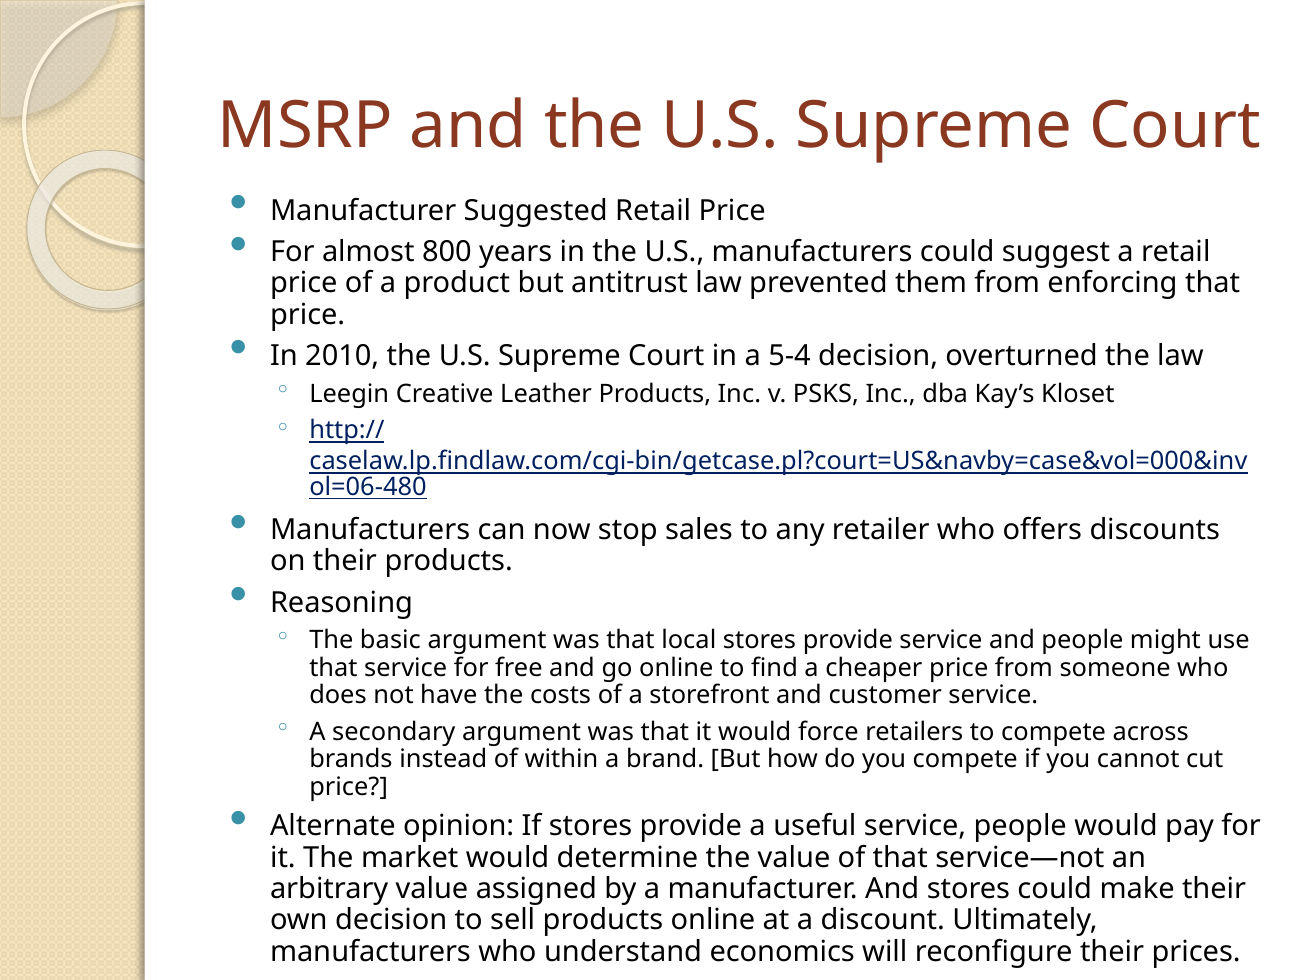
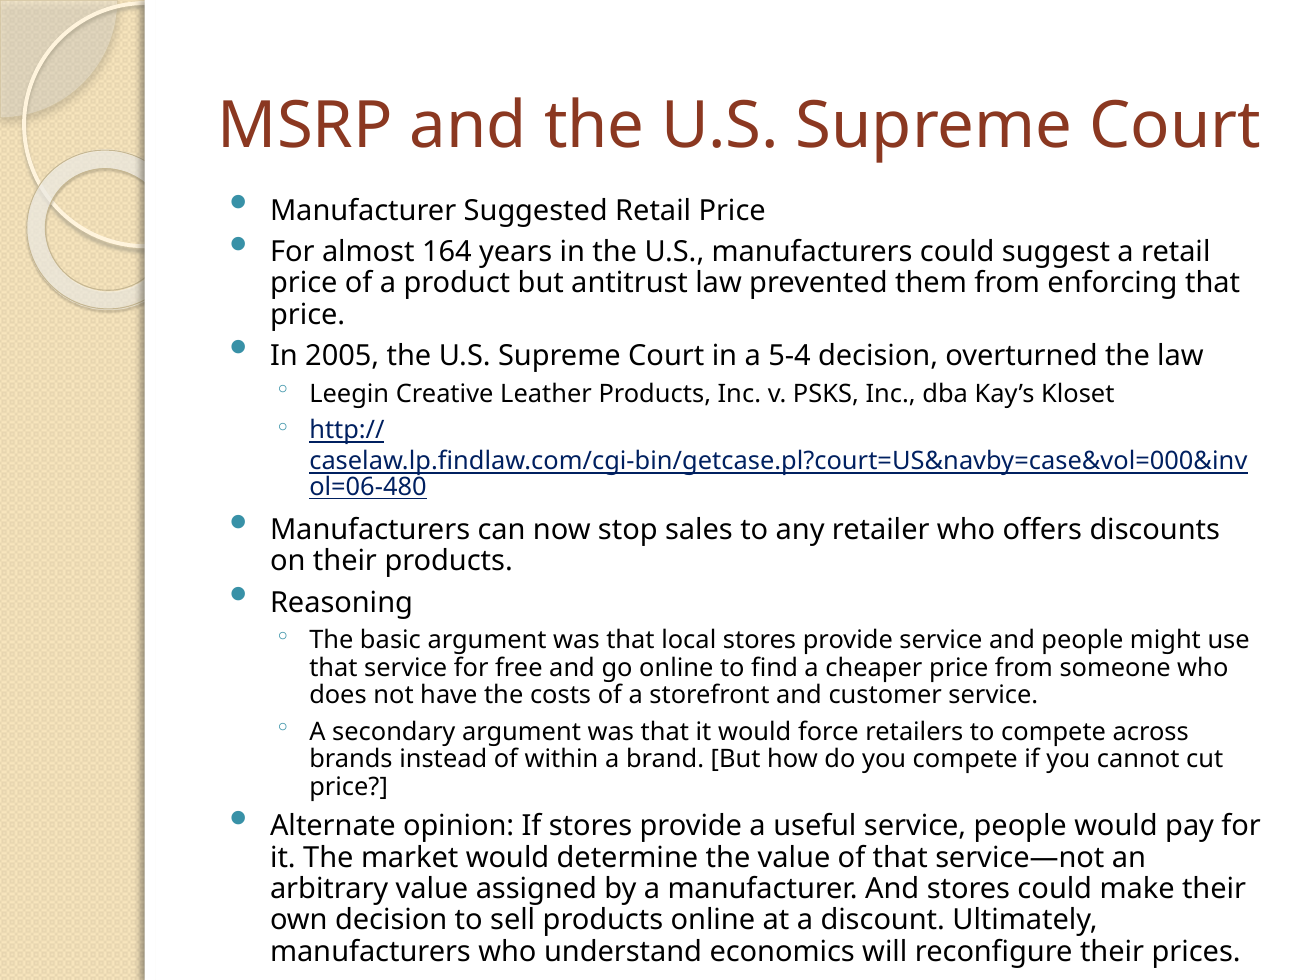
800: 800 -> 164
2010: 2010 -> 2005
